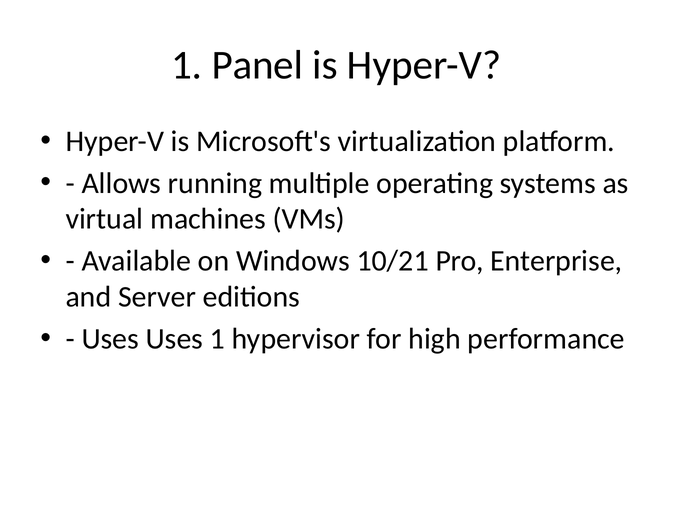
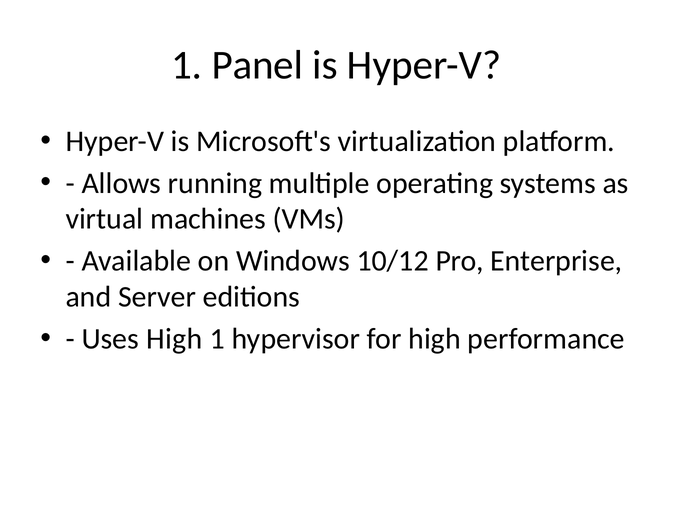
10/21: 10/21 -> 10/12
Uses Uses: Uses -> High
